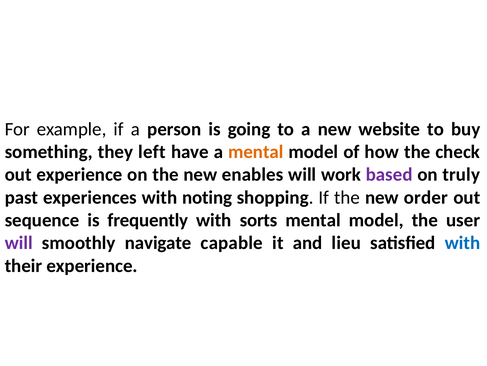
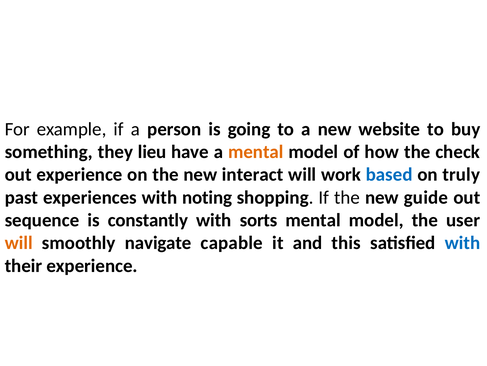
left: left -> lieu
enables: enables -> interact
based colour: purple -> blue
order: order -> guide
frequently: frequently -> constantly
will at (19, 243) colour: purple -> orange
lieu: lieu -> this
